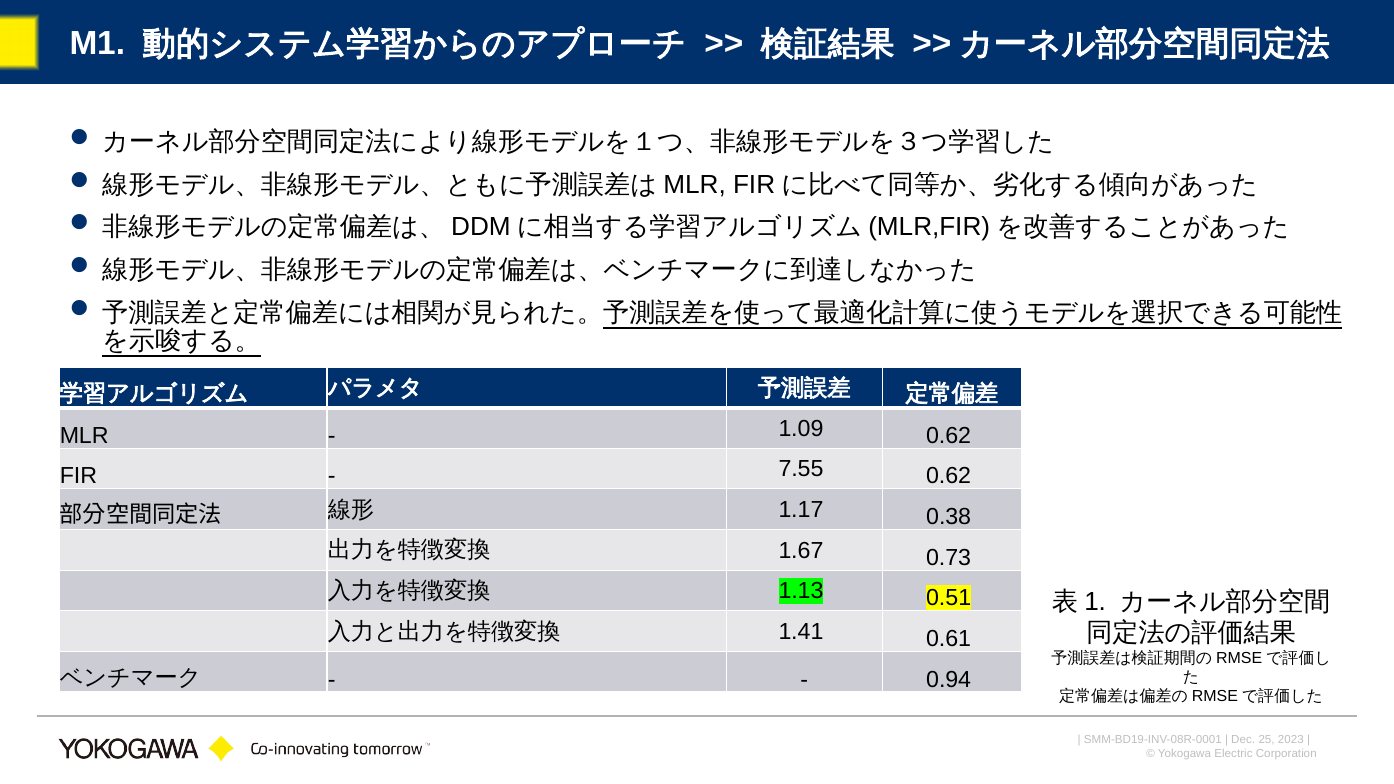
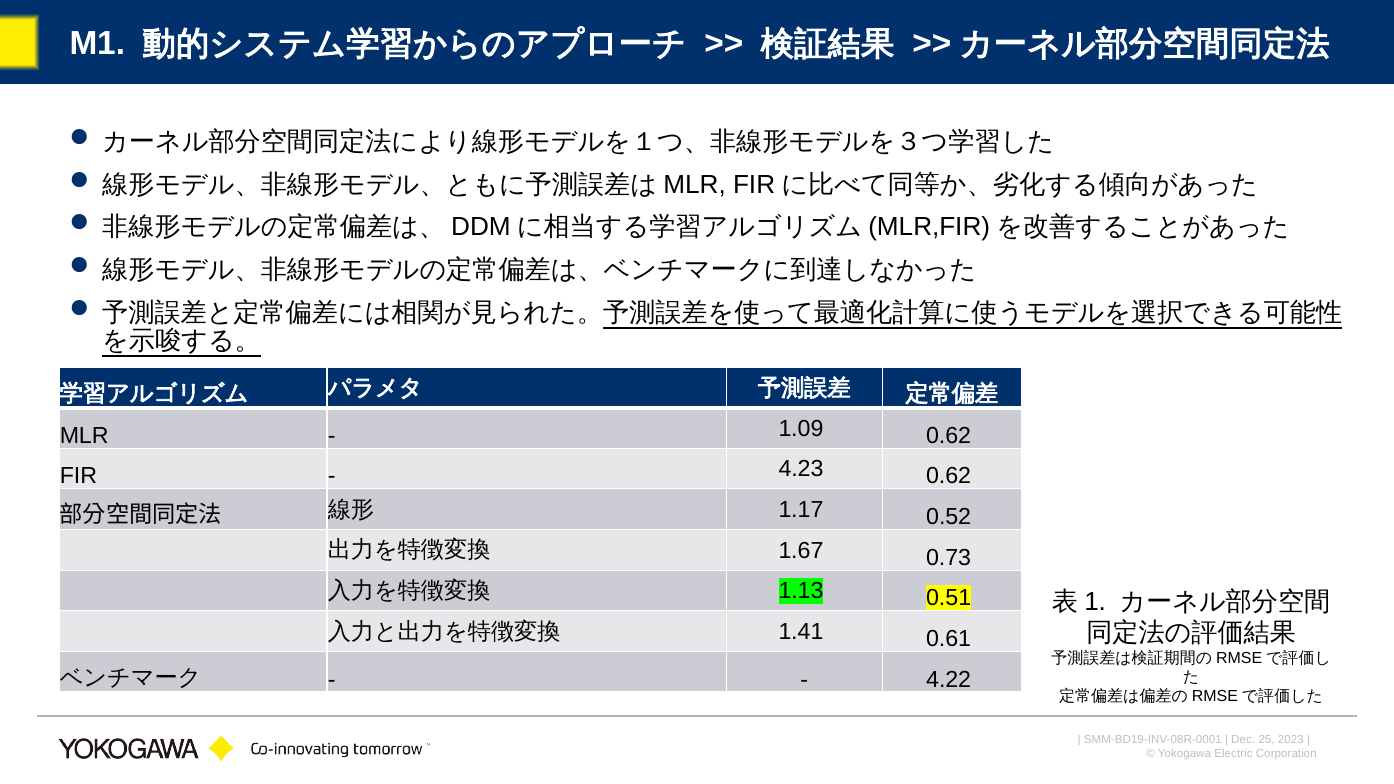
7.55: 7.55 -> 4.23
0.38: 0.38 -> 0.52
0.94: 0.94 -> 4.22
